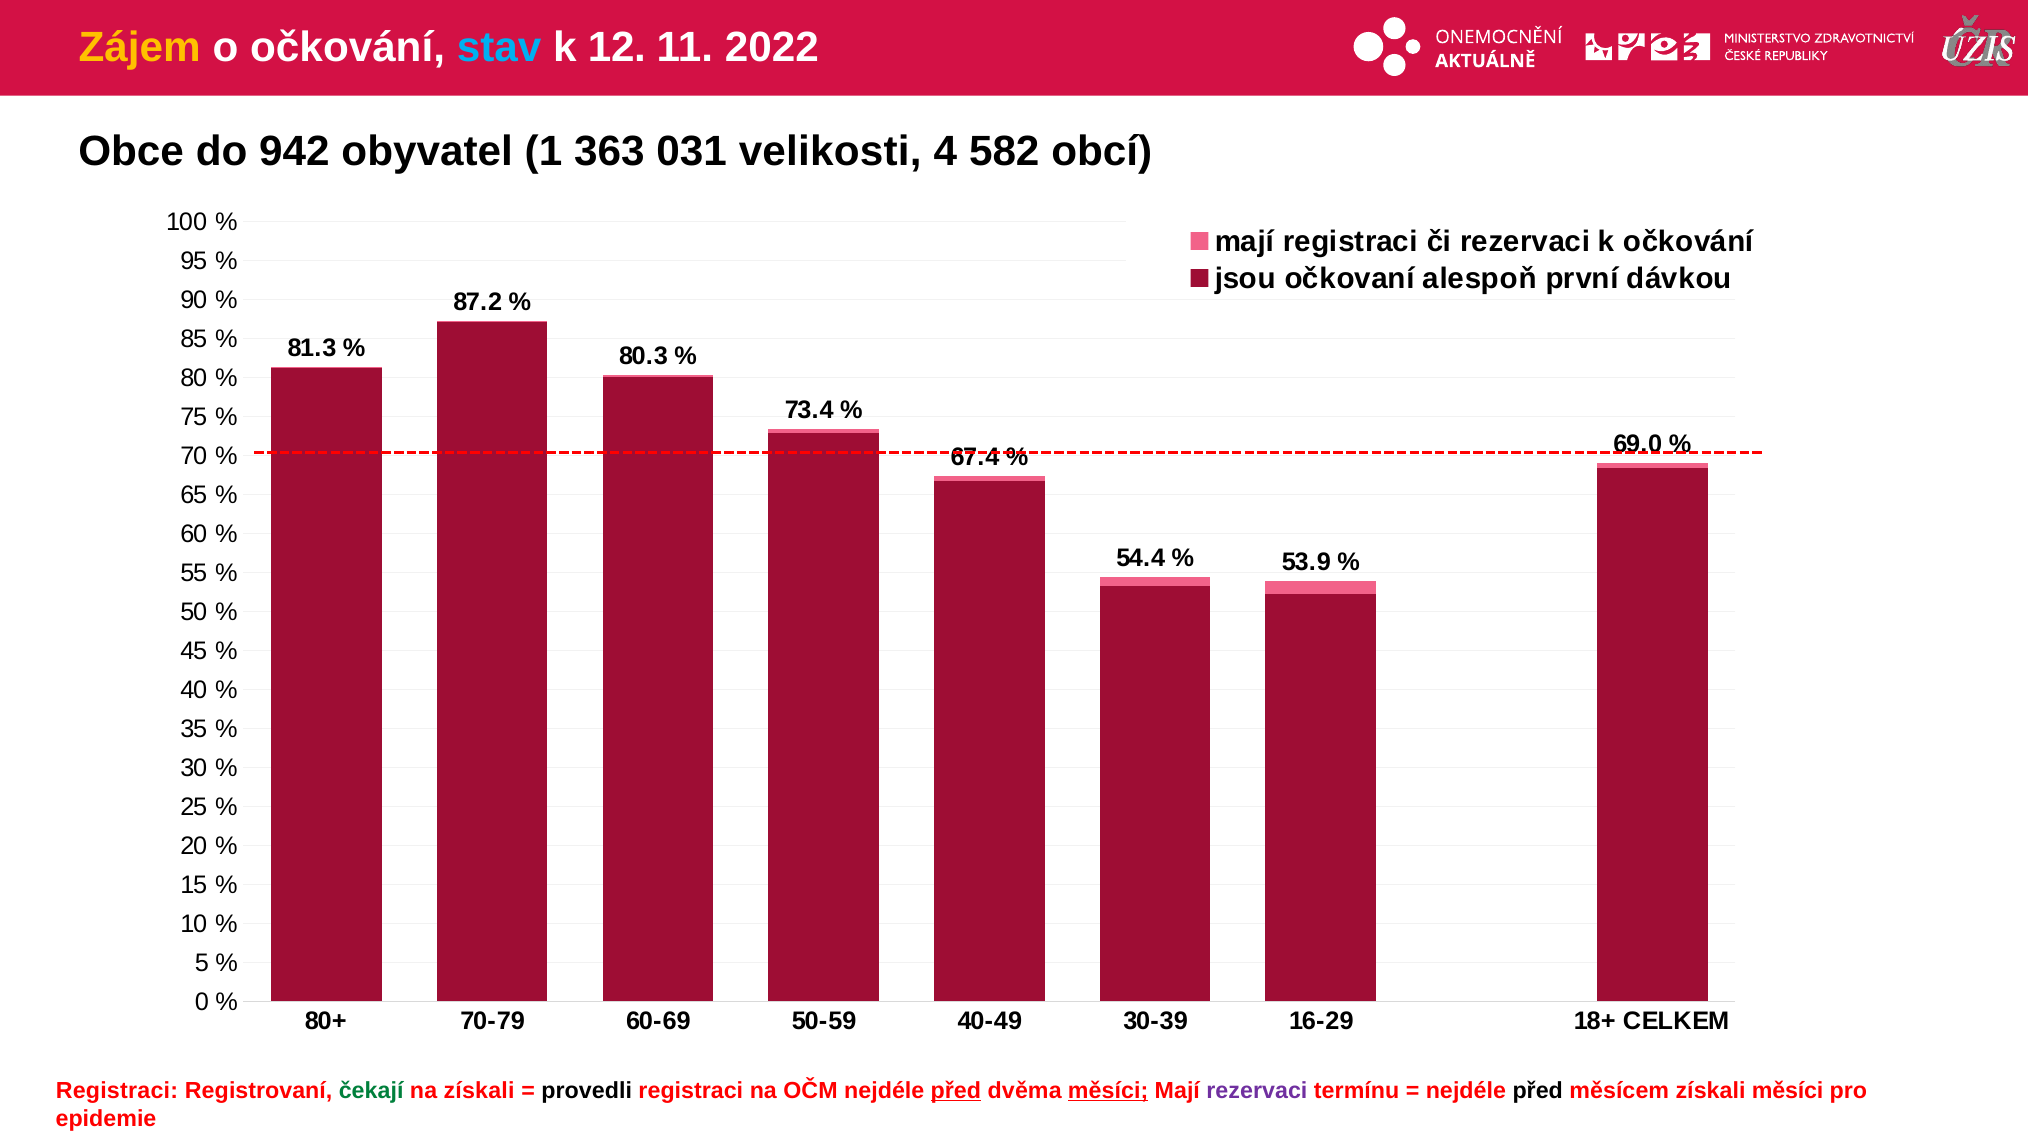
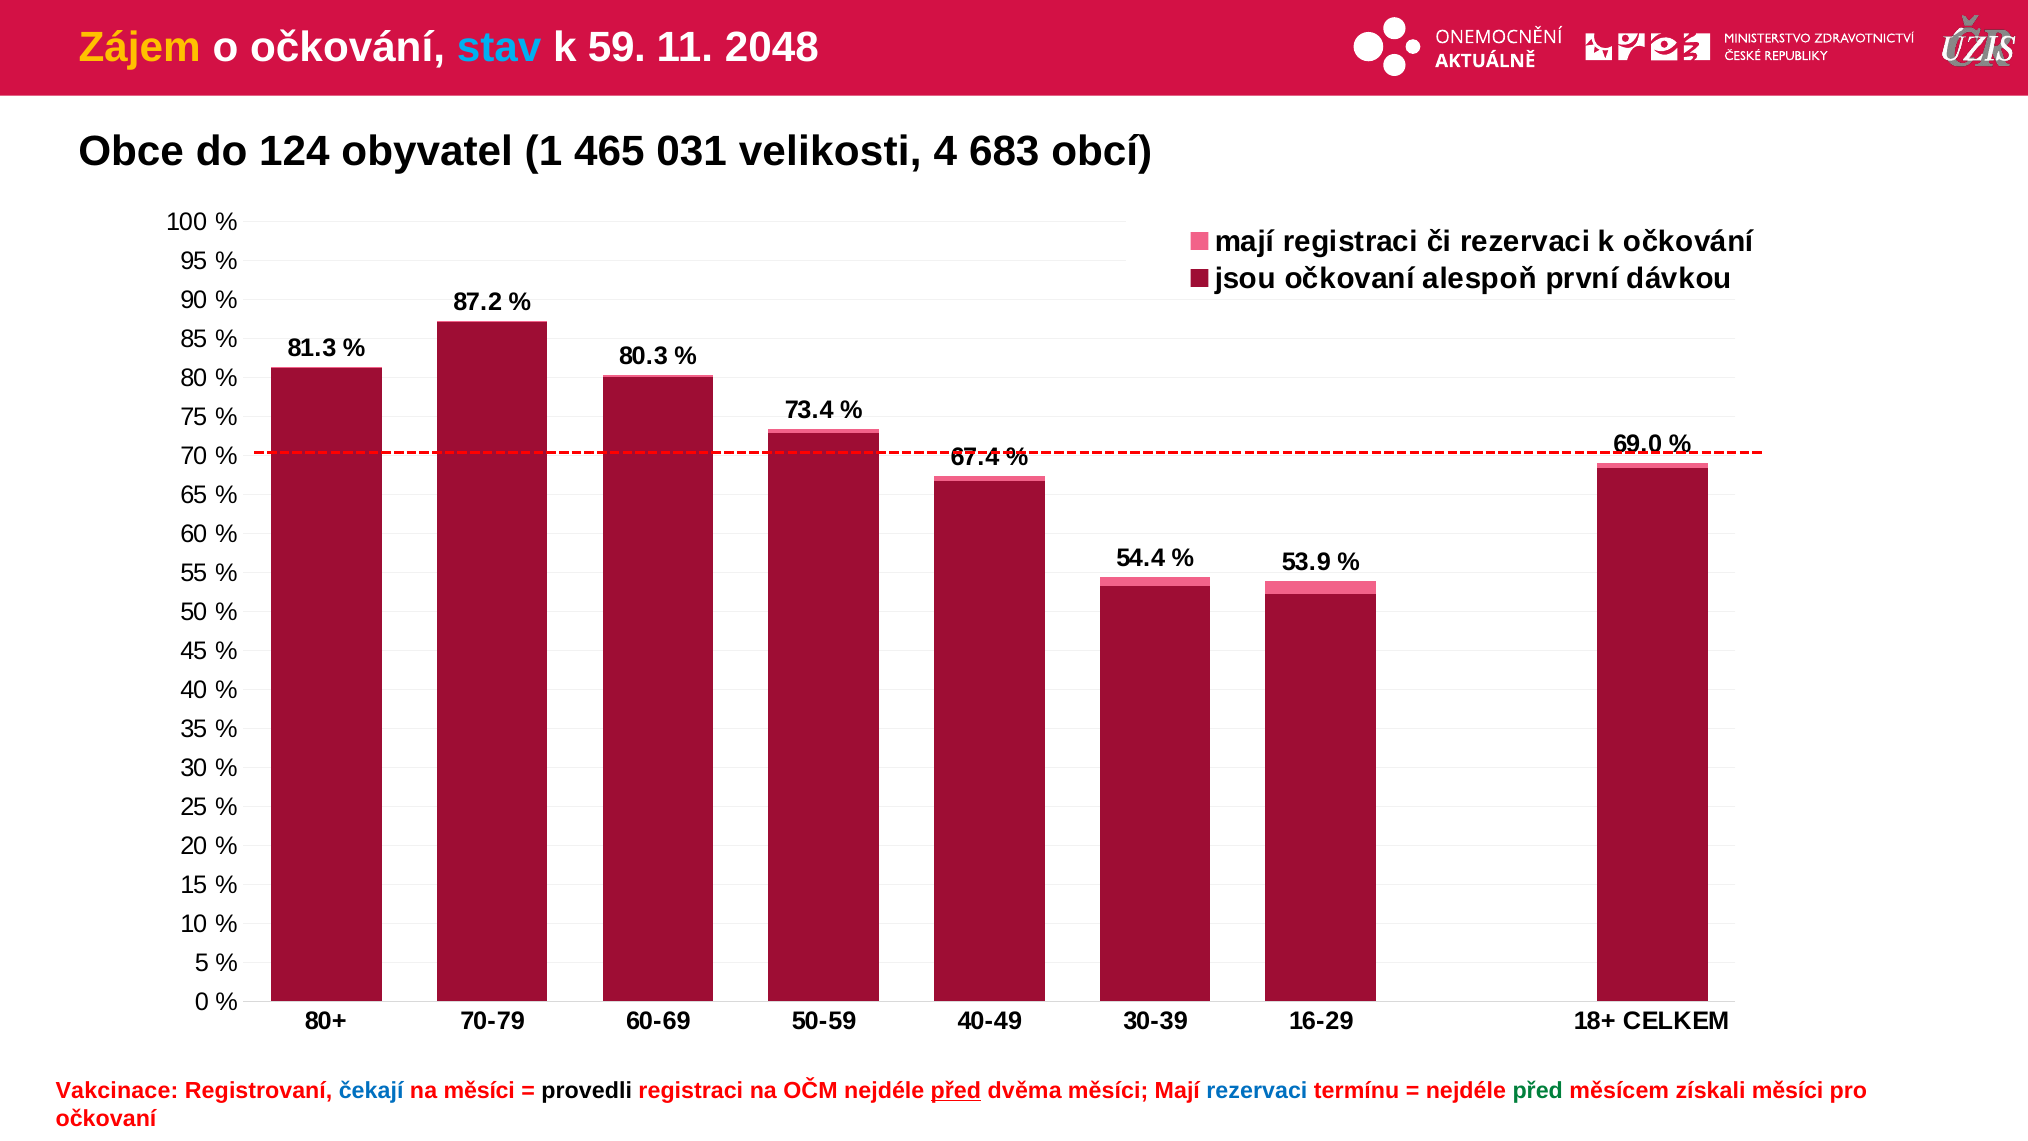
12: 12 -> 59
2022: 2022 -> 2048
942: 942 -> 124
363: 363 -> 465
582: 582 -> 683
Registraci at (117, 1090): Registraci -> Vakcinace
čekají colour: green -> blue
na získali: získali -> měsíci
měsíci at (1108, 1090) underline: present -> none
rezervaci at (1257, 1090) colour: purple -> blue
před at (1538, 1090) colour: black -> green
epidemie at (106, 1118): epidemie -> očkovaní
